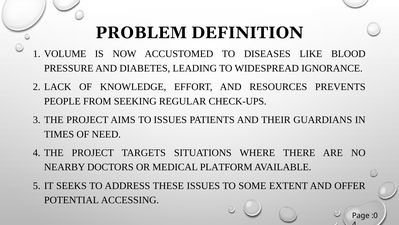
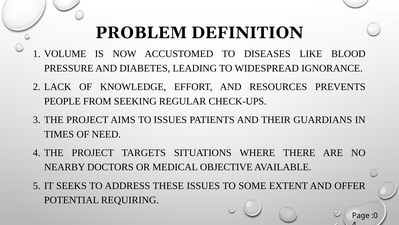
PLATFORM: PLATFORM -> OBJECTIVE
ACCESSING: ACCESSING -> REQUIRING
